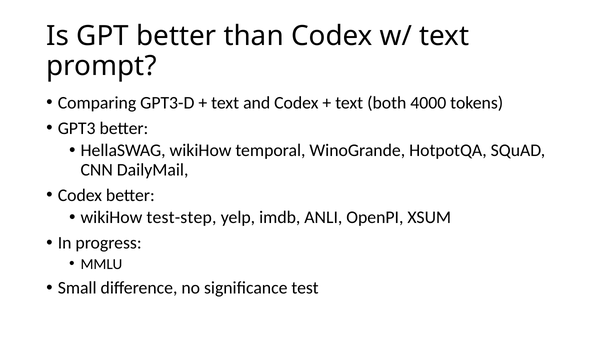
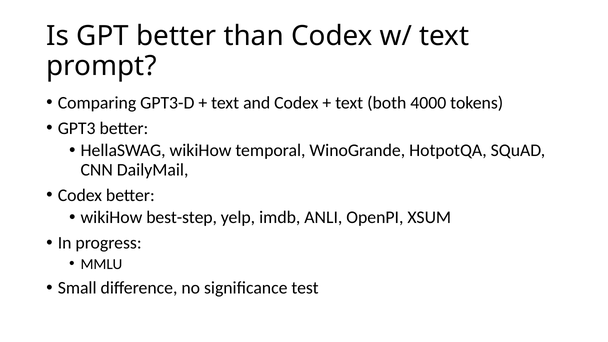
test-step: test-step -> best-step
